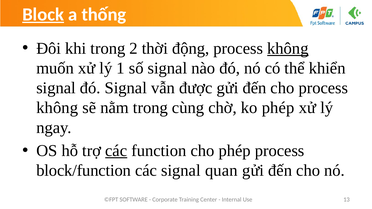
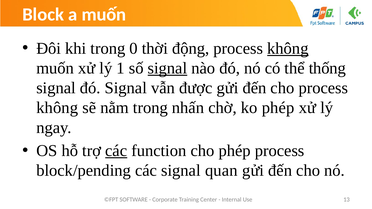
Block underline: present -> none
a thống: thống -> muốn
2: 2 -> 0
signal at (167, 68) underline: none -> present
khiển: khiển -> thống
cùng: cùng -> nhấn
block/function: block/function -> block/pending
